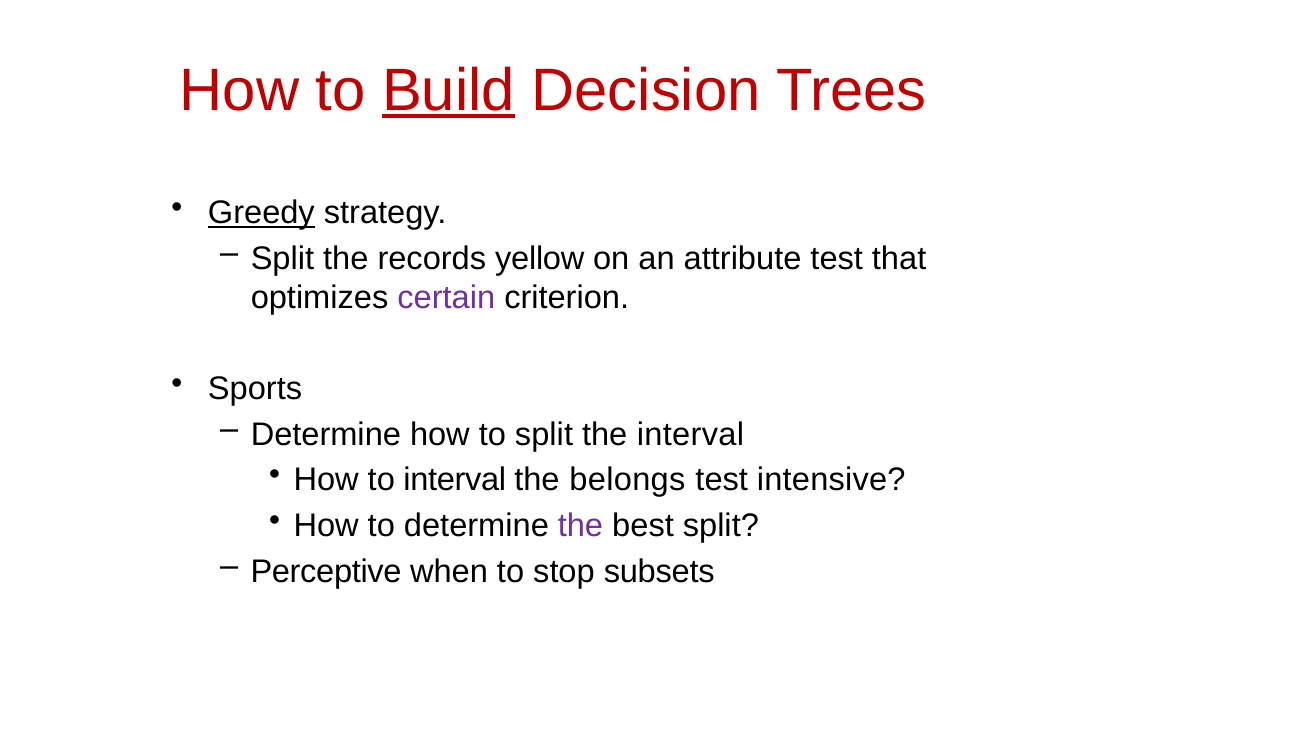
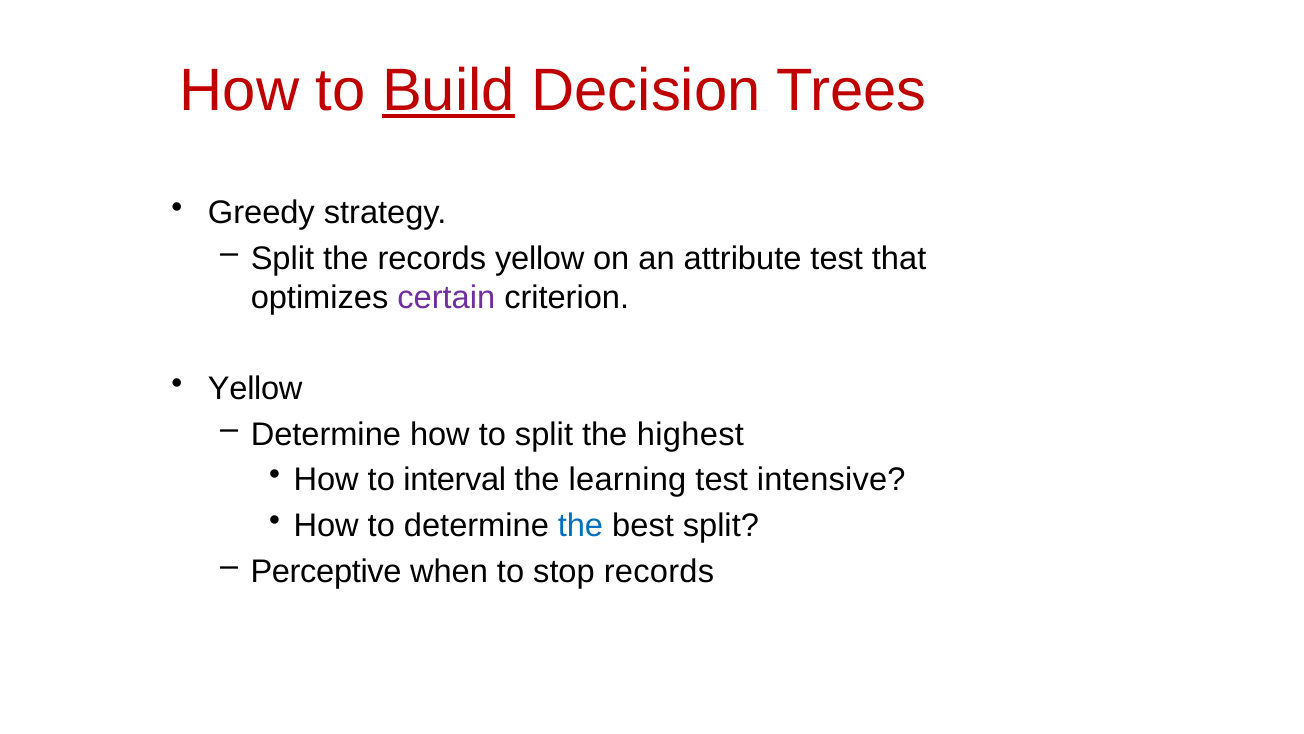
Greedy underline: present -> none
Sports at (255, 388): Sports -> Yellow
the interval: interval -> highest
belongs: belongs -> learning
the at (580, 525) colour: purple -> blue
stop subsets: subsets -> records
